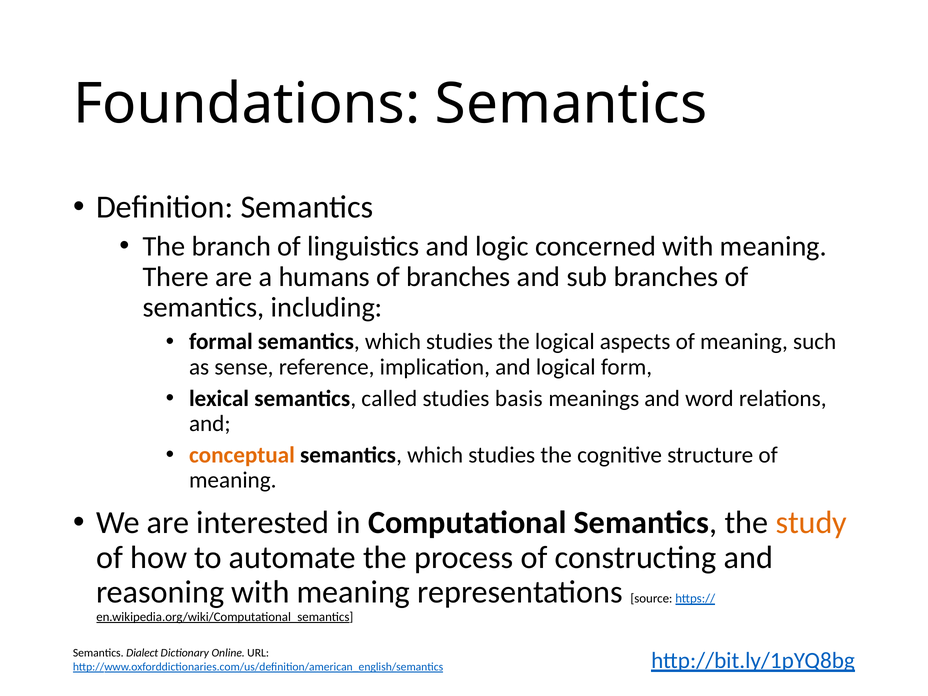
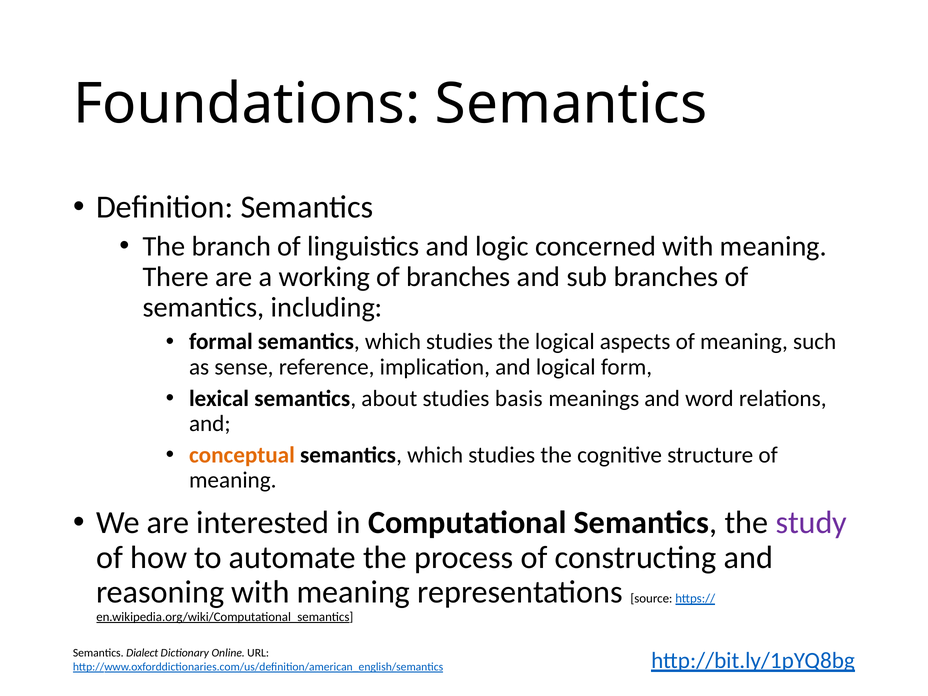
humans: humans -> working
called: called -> about
study colour: orange -> purple
